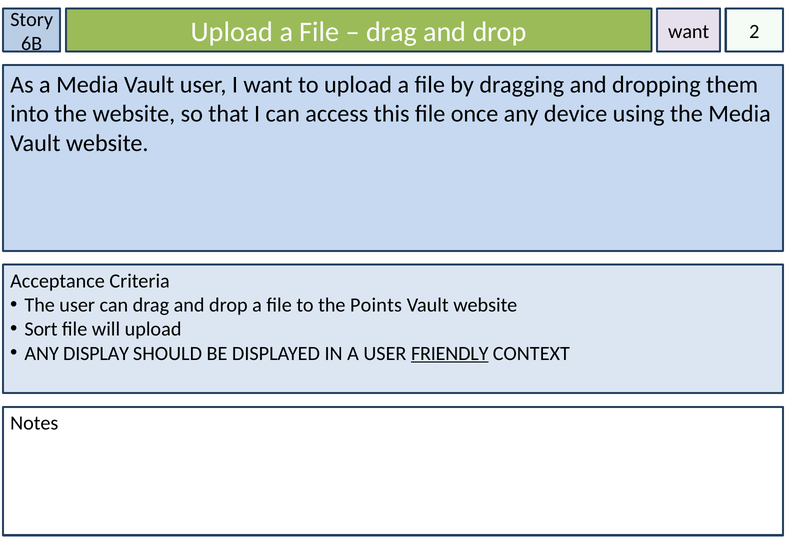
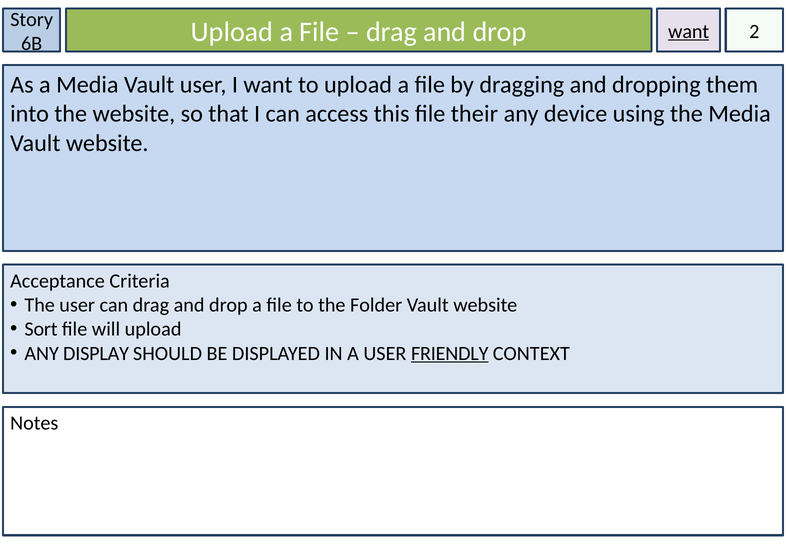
want at (689, 31) underline: none -> present
once: once -> their
Points: Points -> Folder
